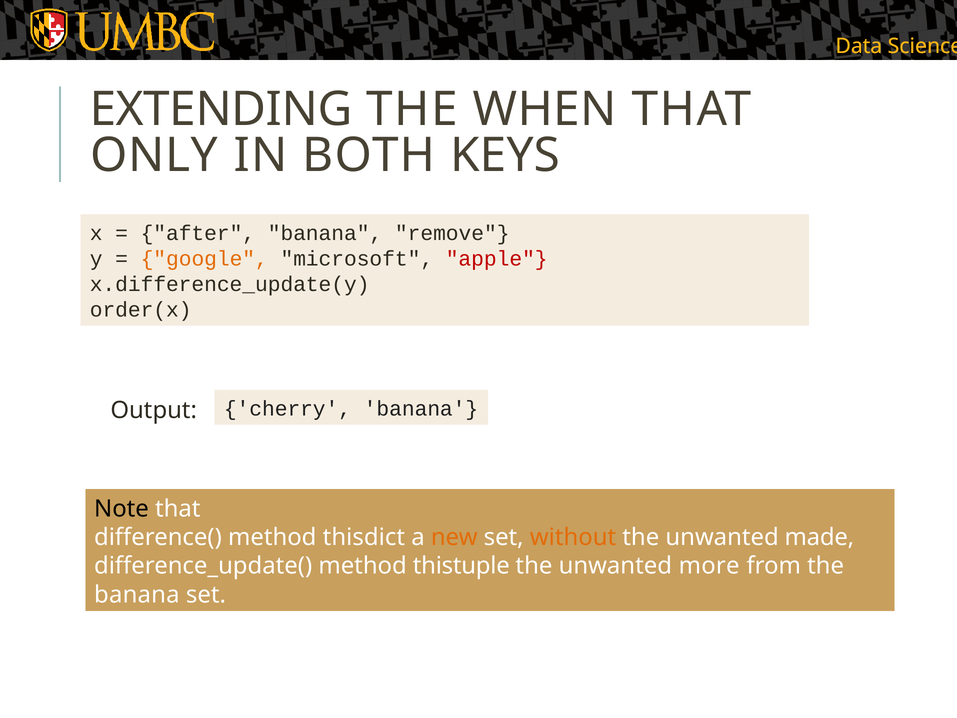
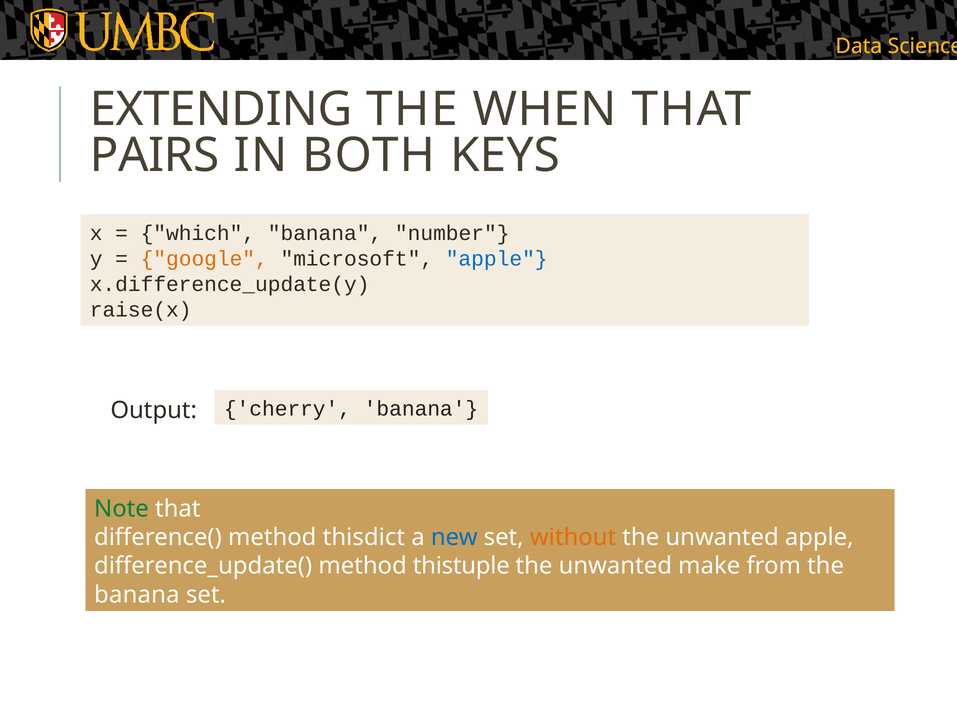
ONLY: ONLY -> PAIRS
after: after -> which
remove: remove -> number
apple at (497, 259) colour: red -> blue
order(x: order(x -> raise(x
Note colour: black -> green
new colour: orange -> blue
unwanted made: made -> apple
more: more -> make
